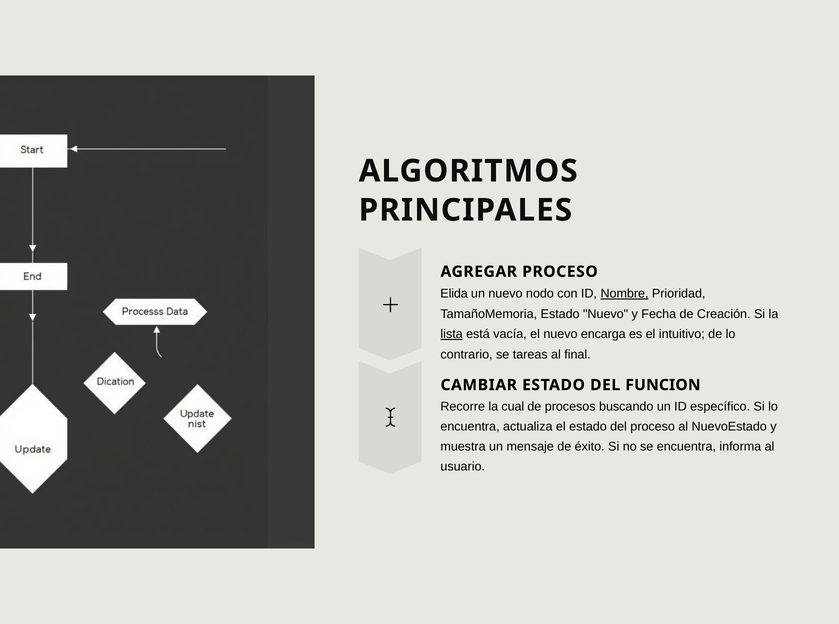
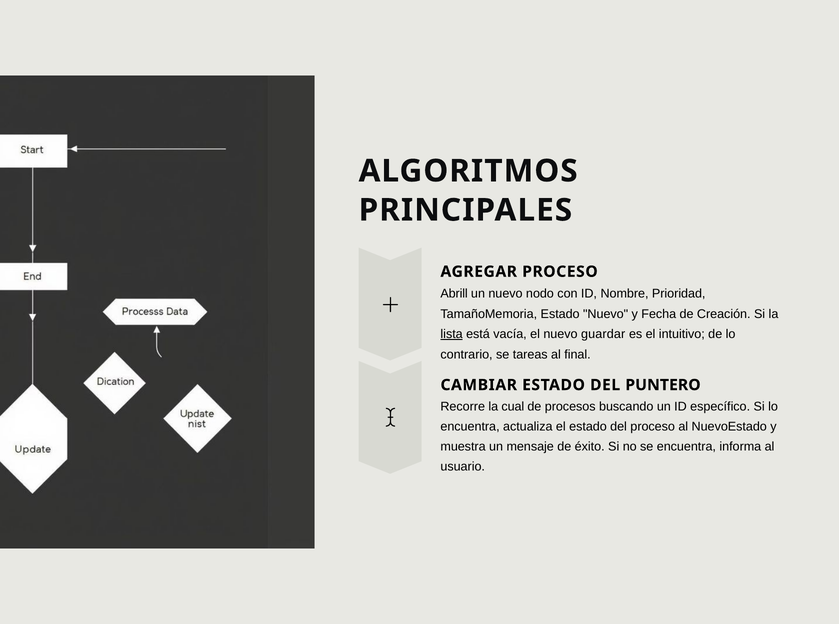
Elida: Elida -> Abrill
Nombre underline: present -> none
encarga: encarga -> guardar
FUNCION: FUNCION -> PUNTERO
